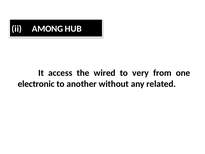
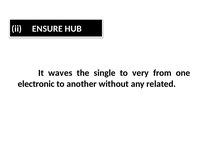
AMONG: AMONG -> ENSURE
access: access -> waves
wired: wired -> single
